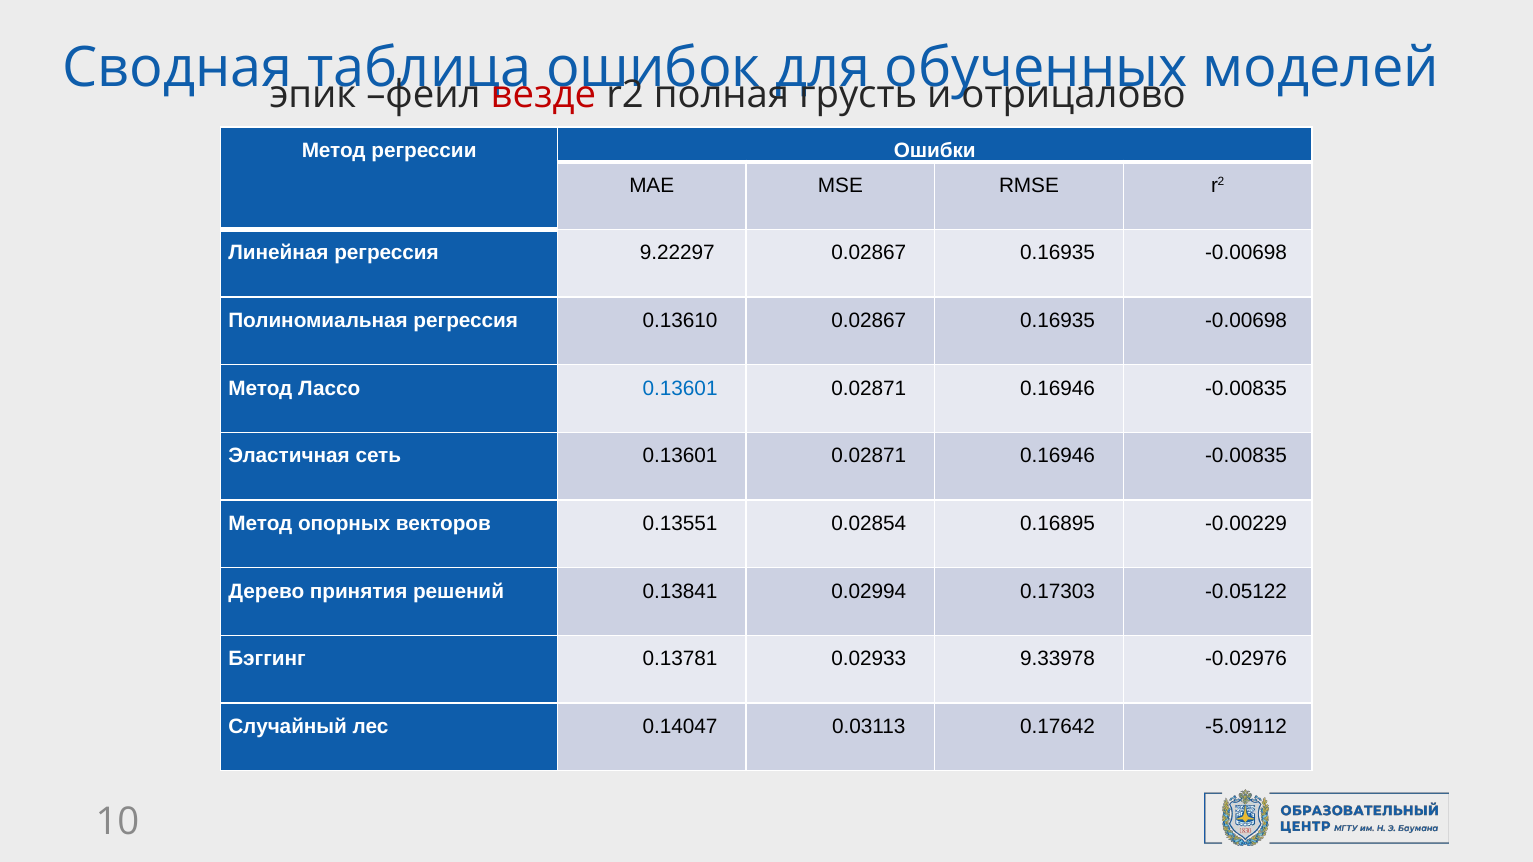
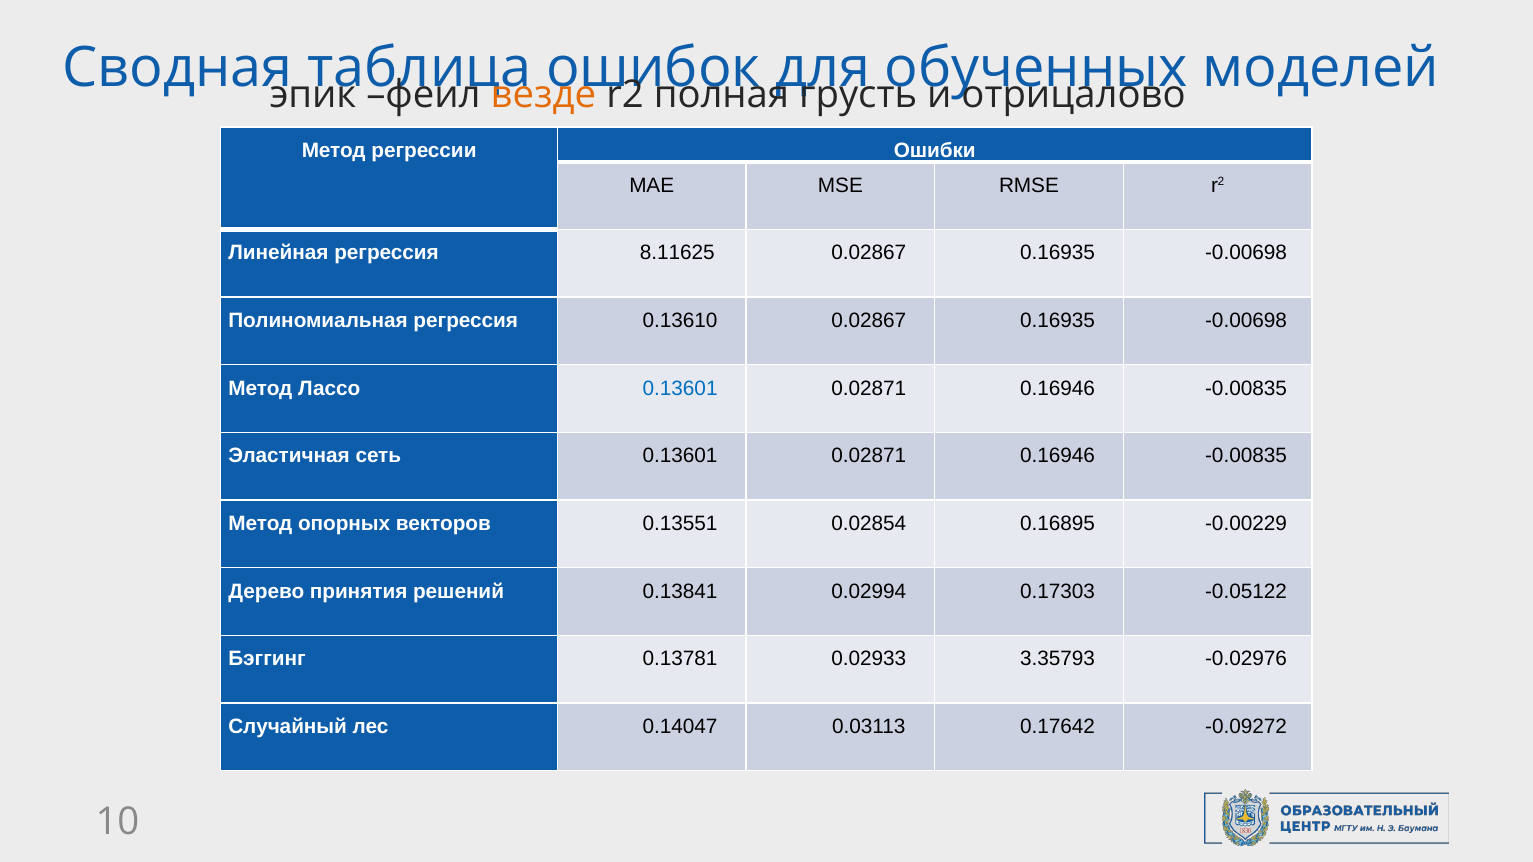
везде colour: red -> orange
9.22297: 9.22297 -> 8.11625
9.33978: 9.33978 -> 3.35793
-5.09112: -5.09112 -> -0.09272
